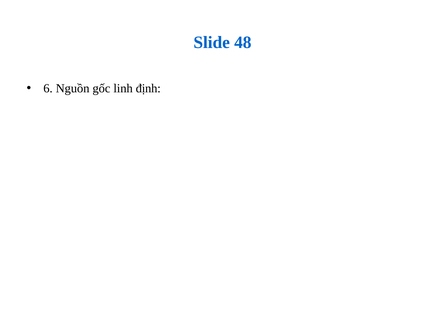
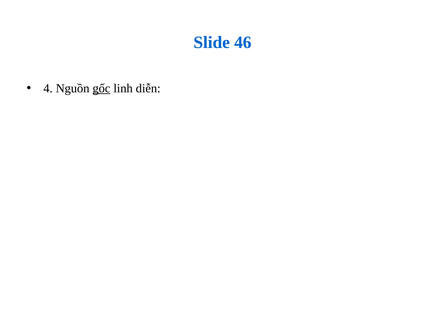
48: 48 -> 46
6: 6 -> 4
gốc underline: none -> present
định: định -> diễn
